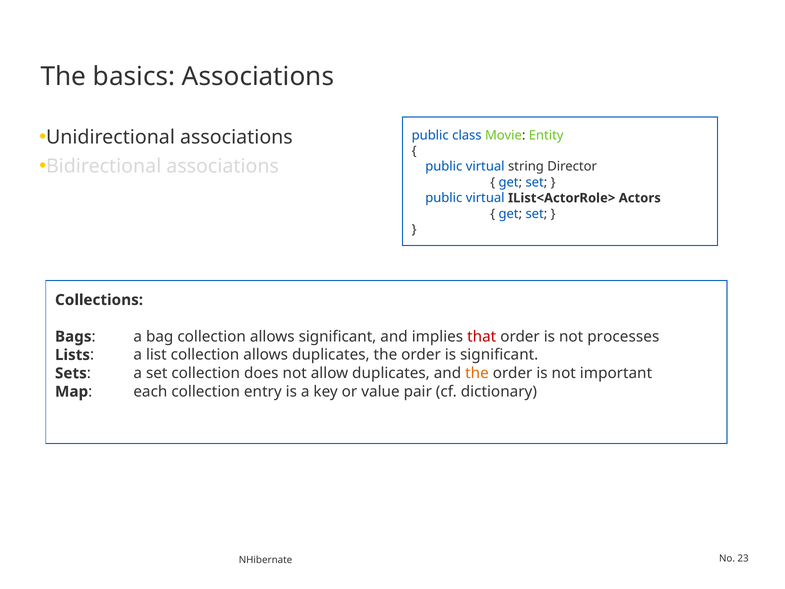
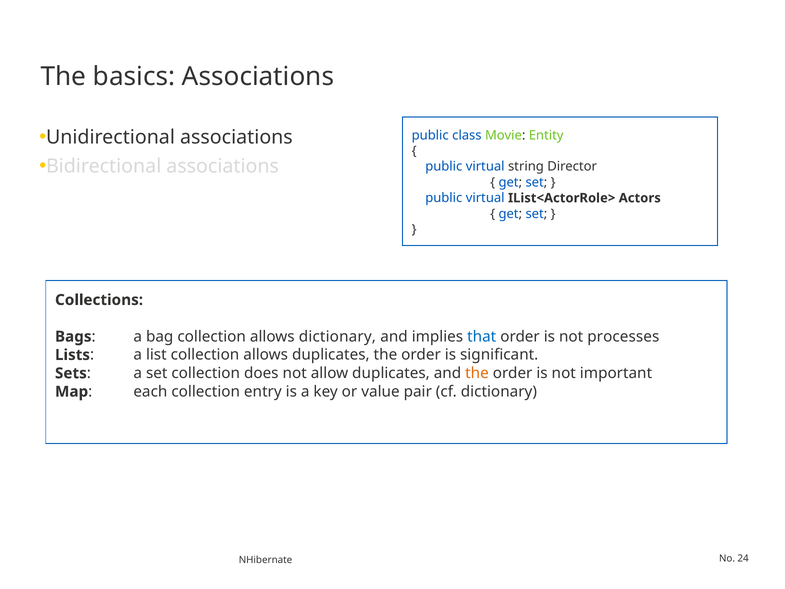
allows significant: significant -> dictionary
that colour: red -> blue
23: 23 -> 24
